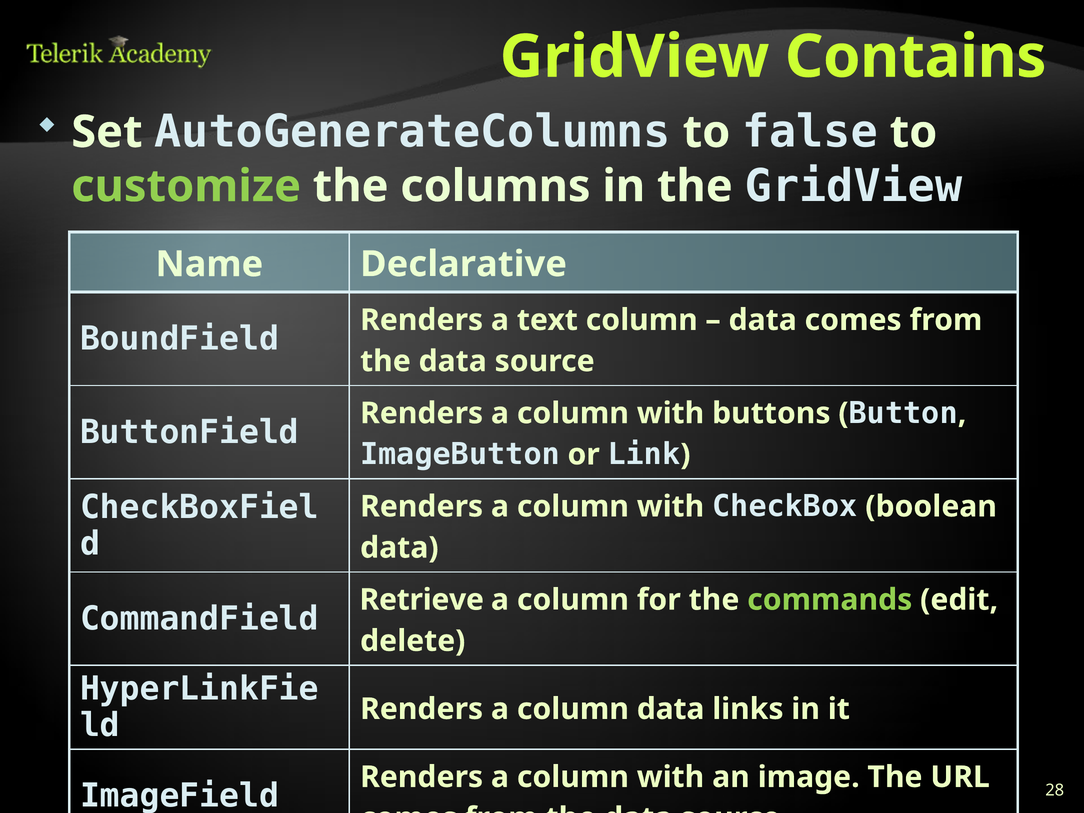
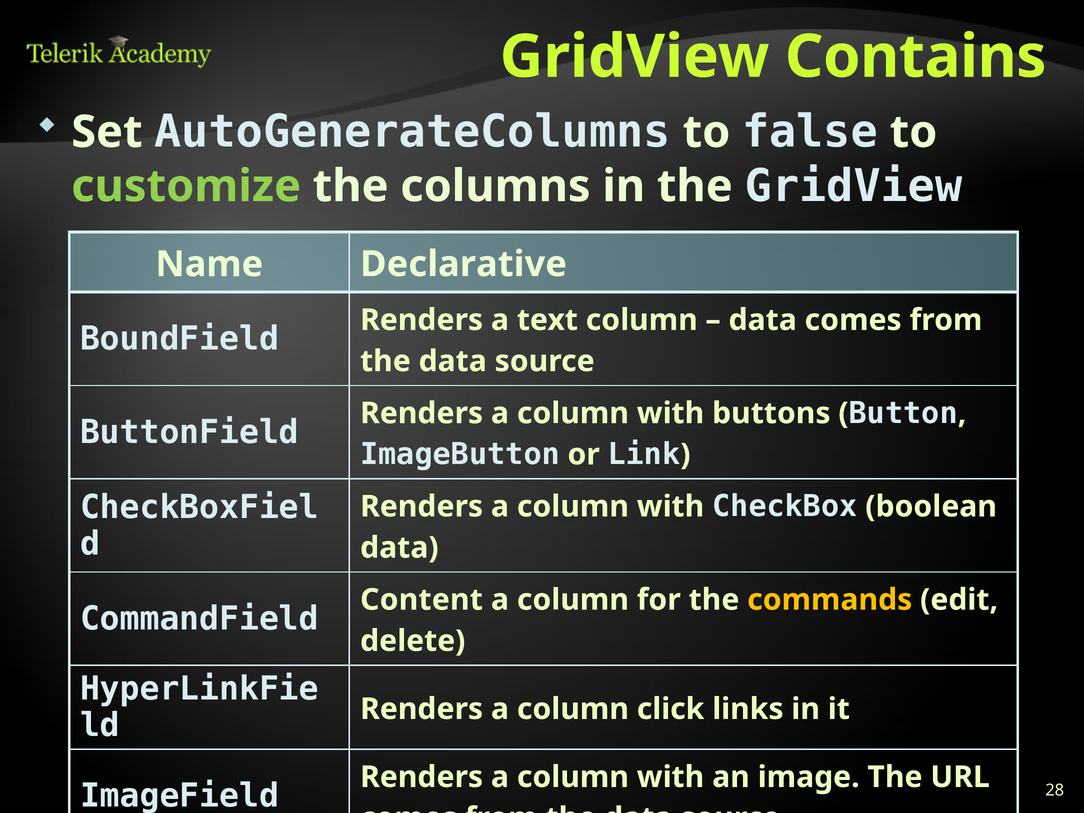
Retrieve: Retrieve -> Content
commands colour: light green -> yellow
column data: data -> click
